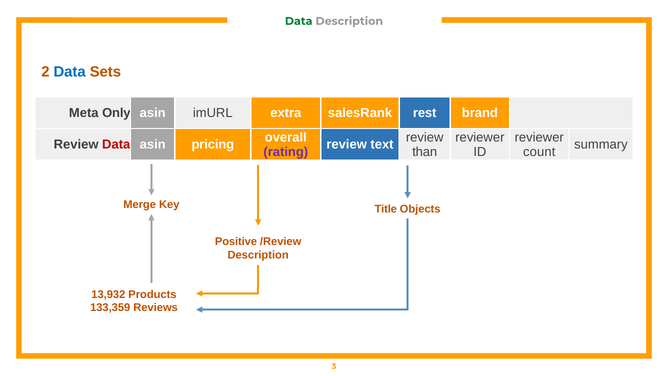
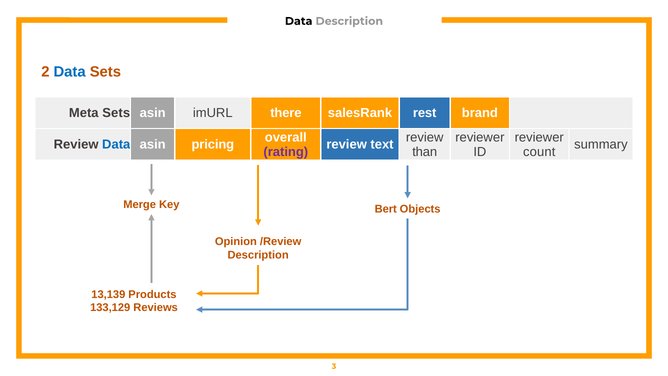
Data at (299, 21) colour: green -> black
Meta Only: Only -> Sets
extra: extra -> there
Data at (116, 145) colour: red -> blue
Title: Title -> Bert
Positive: Positive -> Opinion
13,932: 13,932 -> 13,139
133,359: 133,359 -> 133,129
